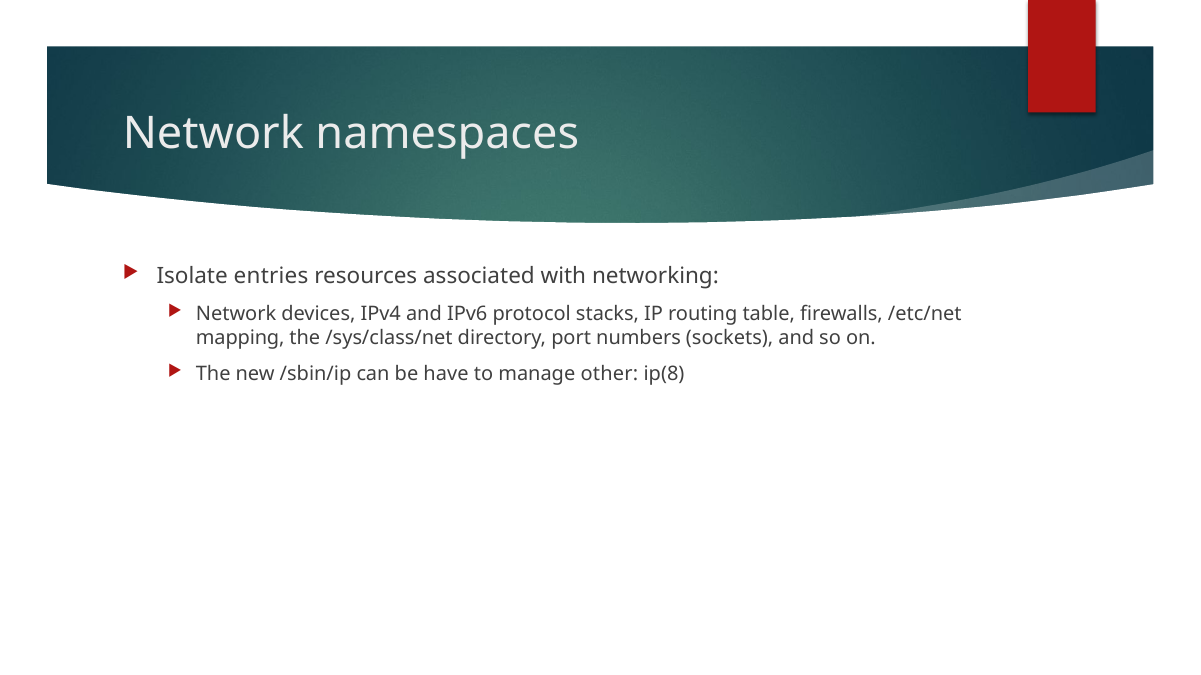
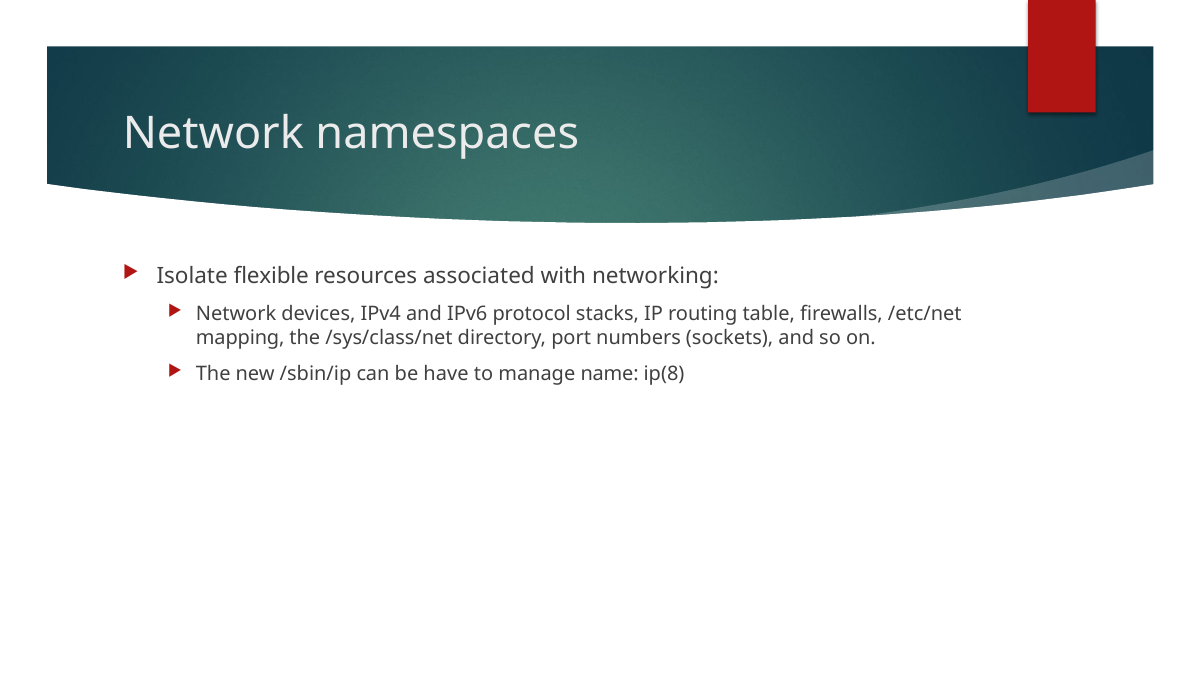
entries: entries -> flexible
other: other -> name
